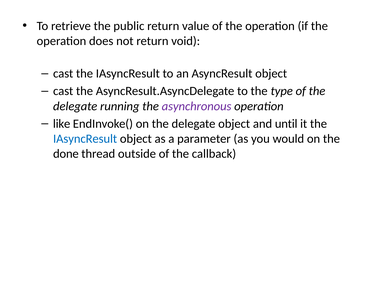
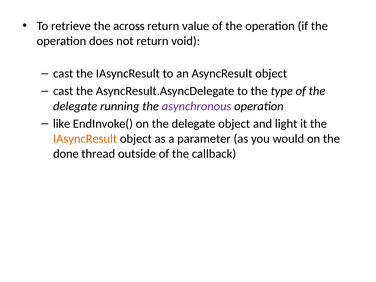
public: public -> across
until: until -> light
IAsyncResult at (85, 139) colour: blue -> orange
